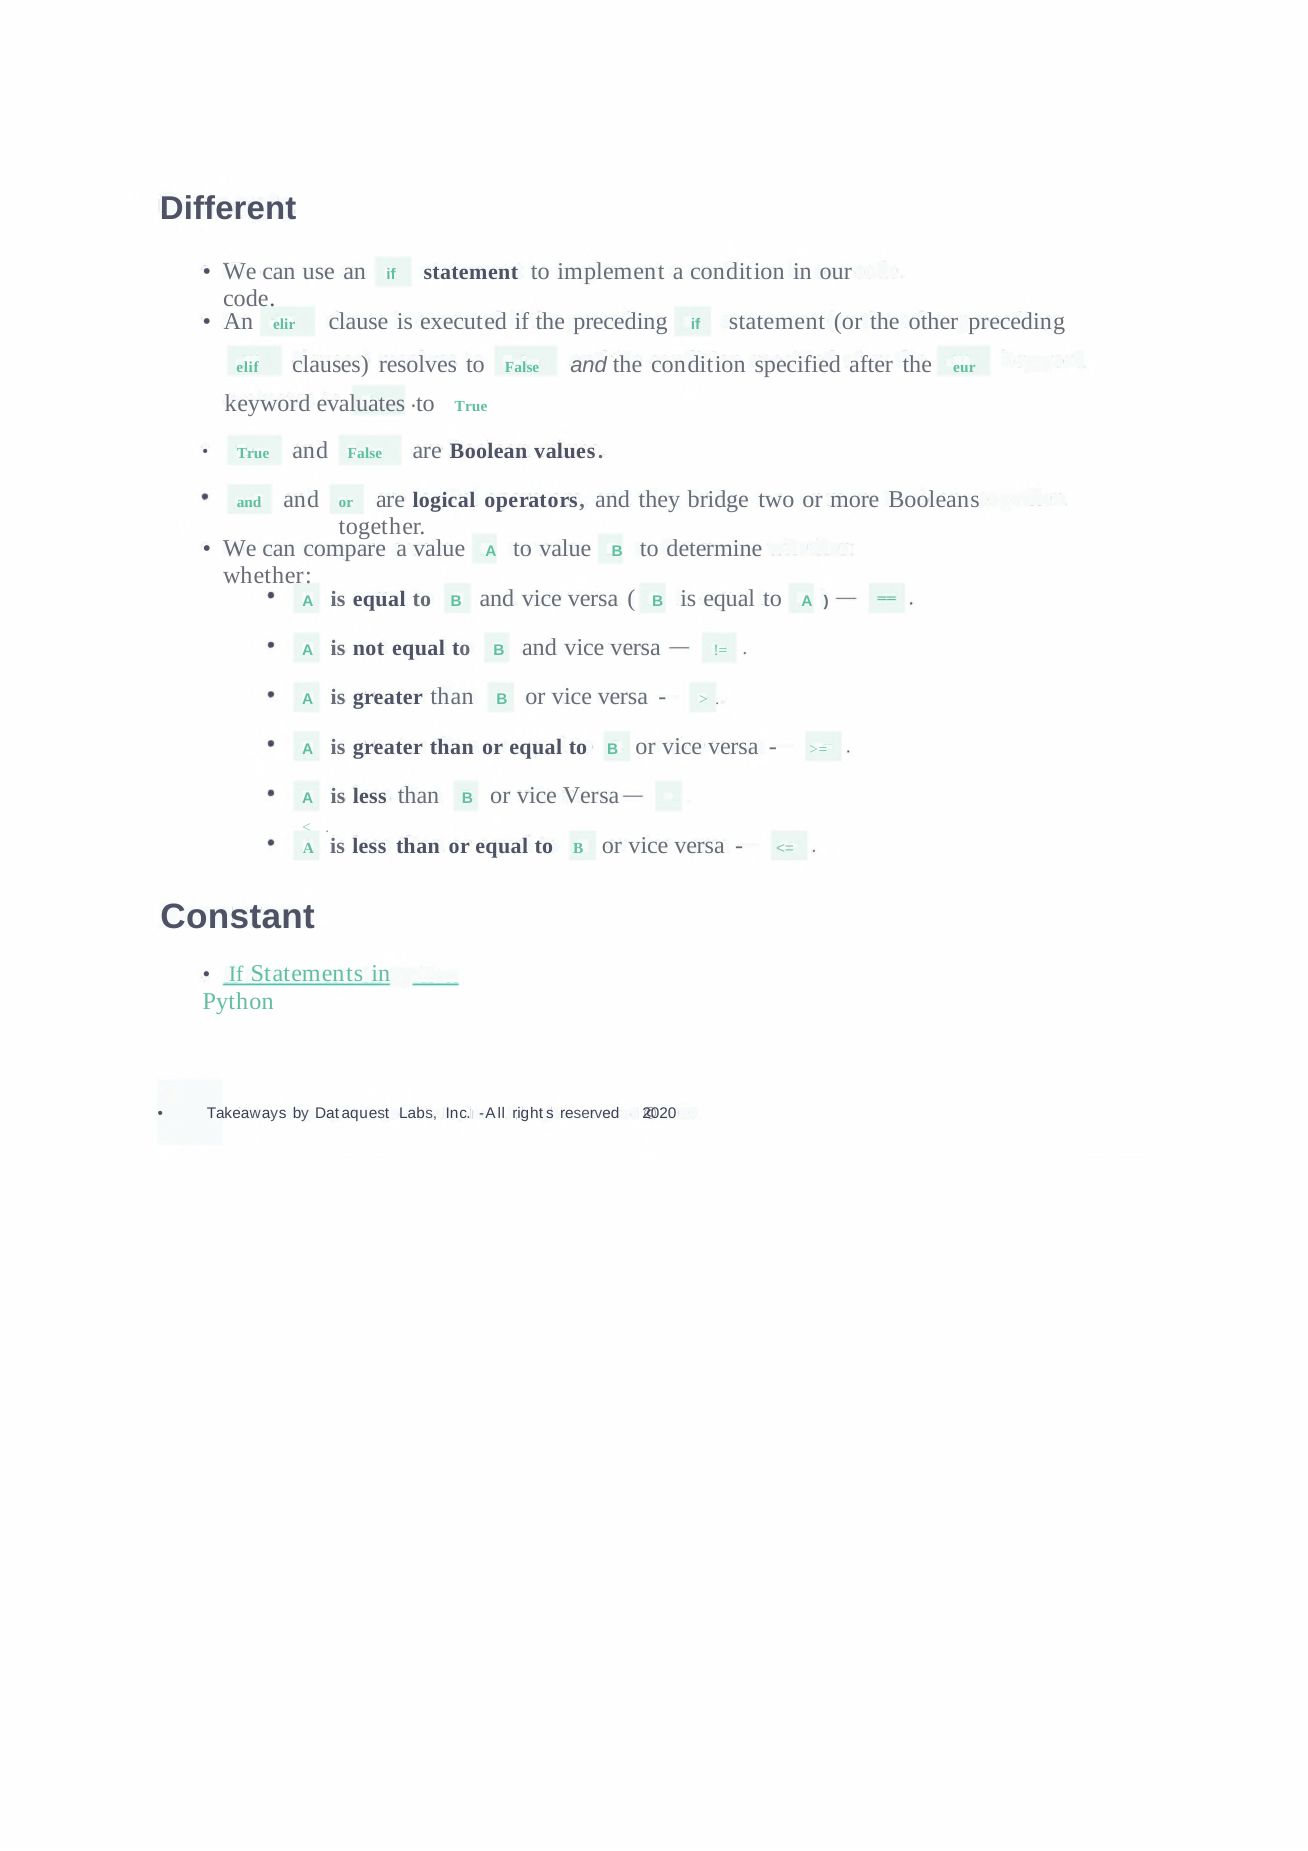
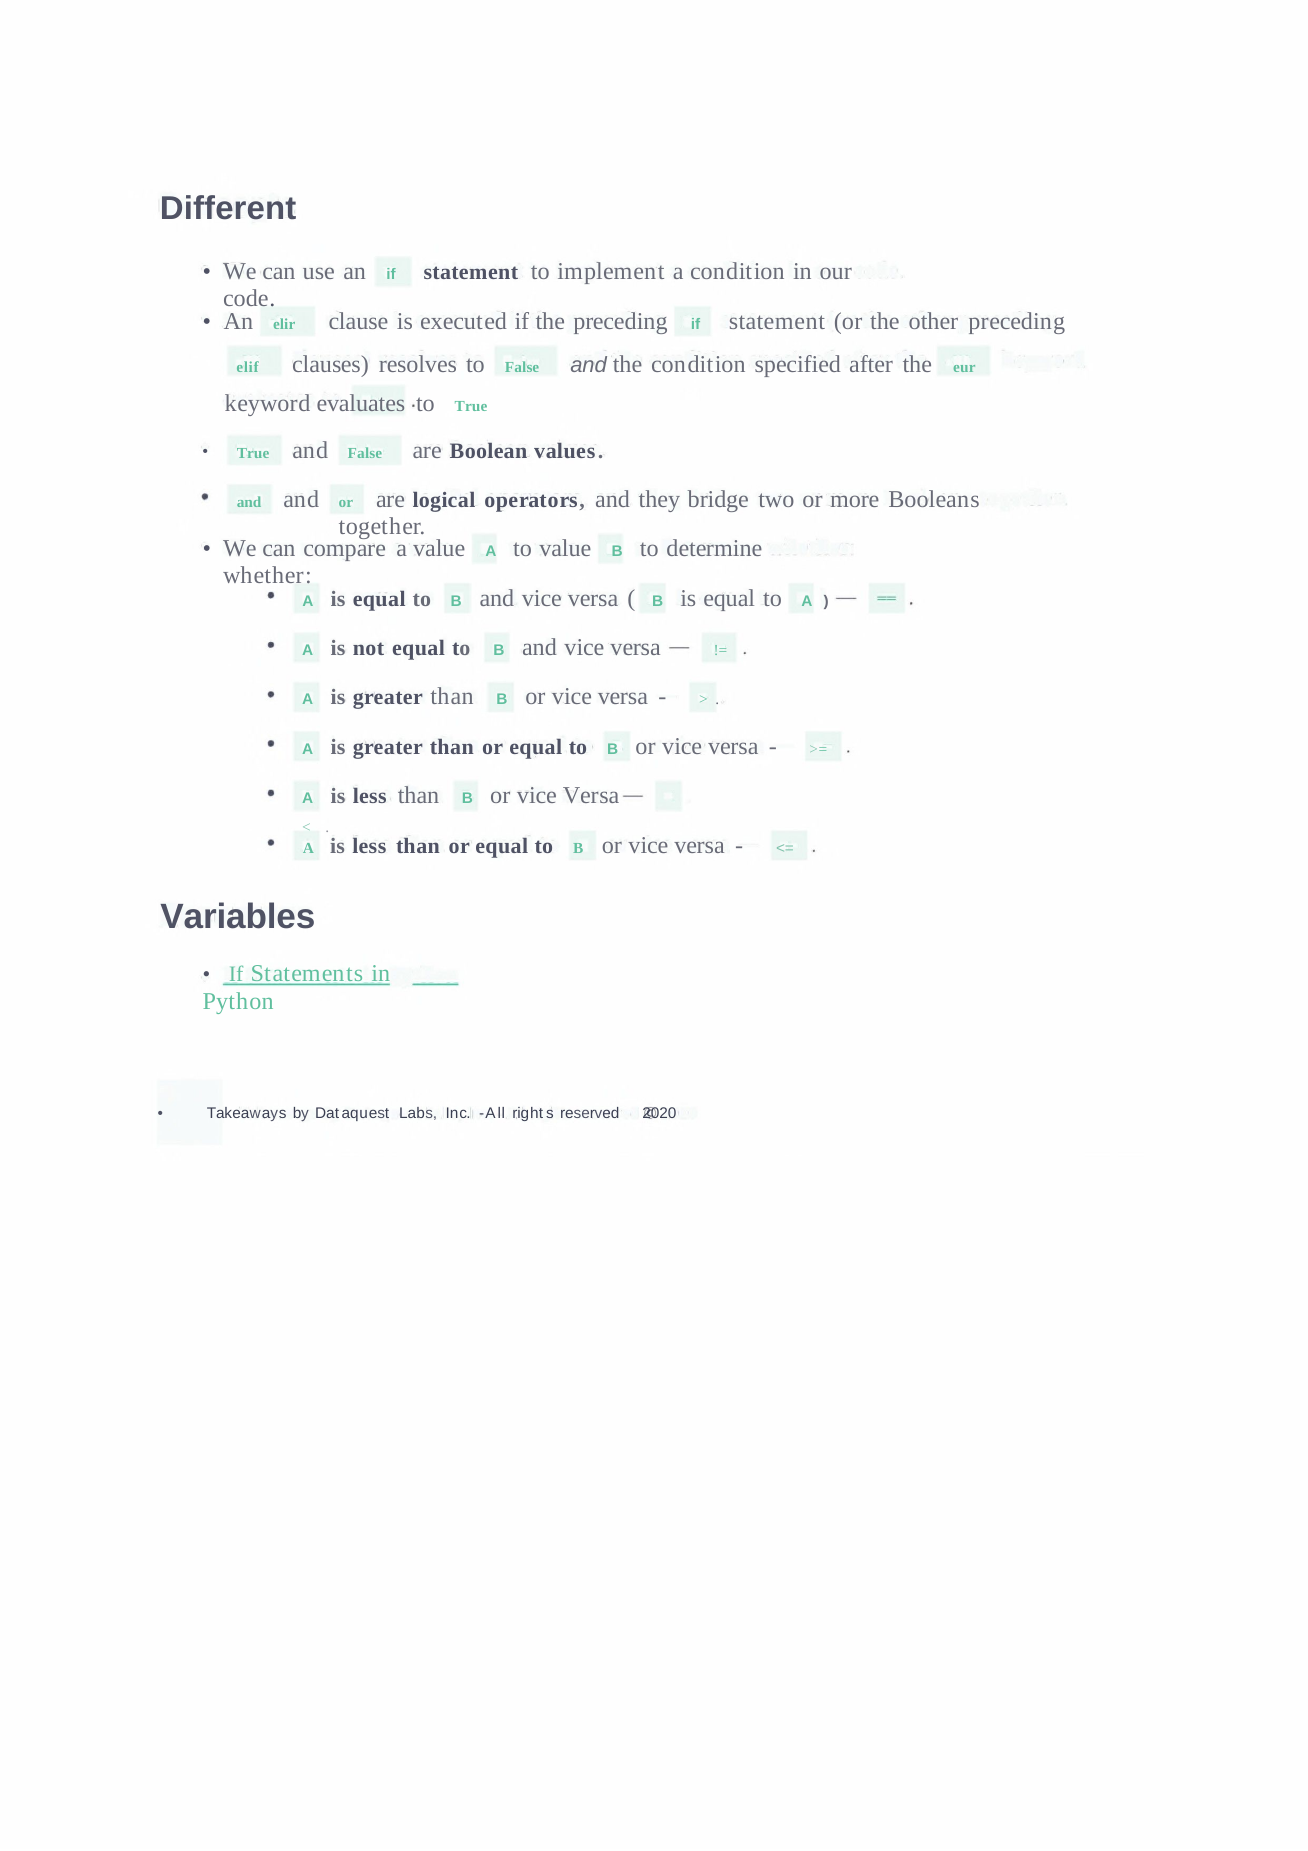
Constant: Constant -> Variables
